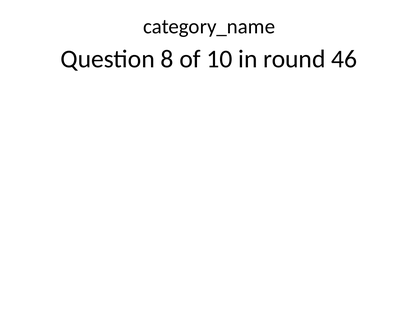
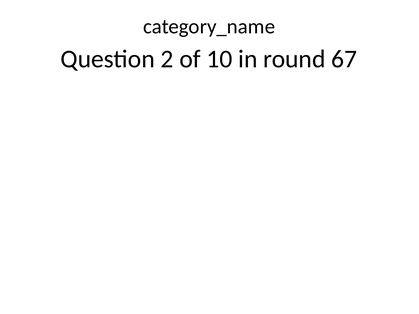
8: 8 -> 2
46: 46 -> 67
